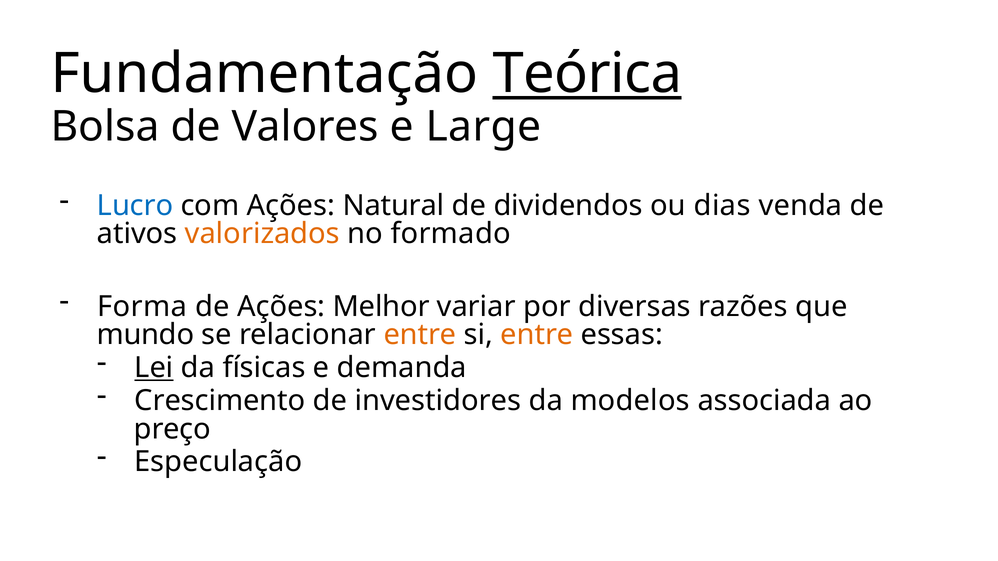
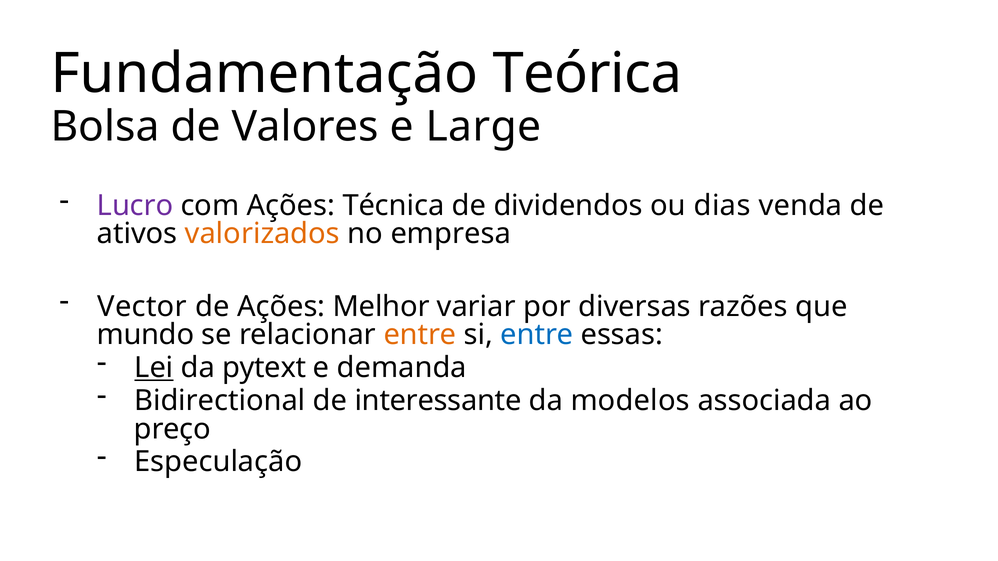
Teórica underline: present -> none
Lucro colour: blue -> purple
Natural: Natural -> Técnica
formado: formado -> empresa
Forma: Forma -> Vector
entre at (537, 335) colour: orange -> blue
físicas: físicas -> pytext
Crescimento: Crescimento -> Bidirectional
investidores: investidores -> interessante
